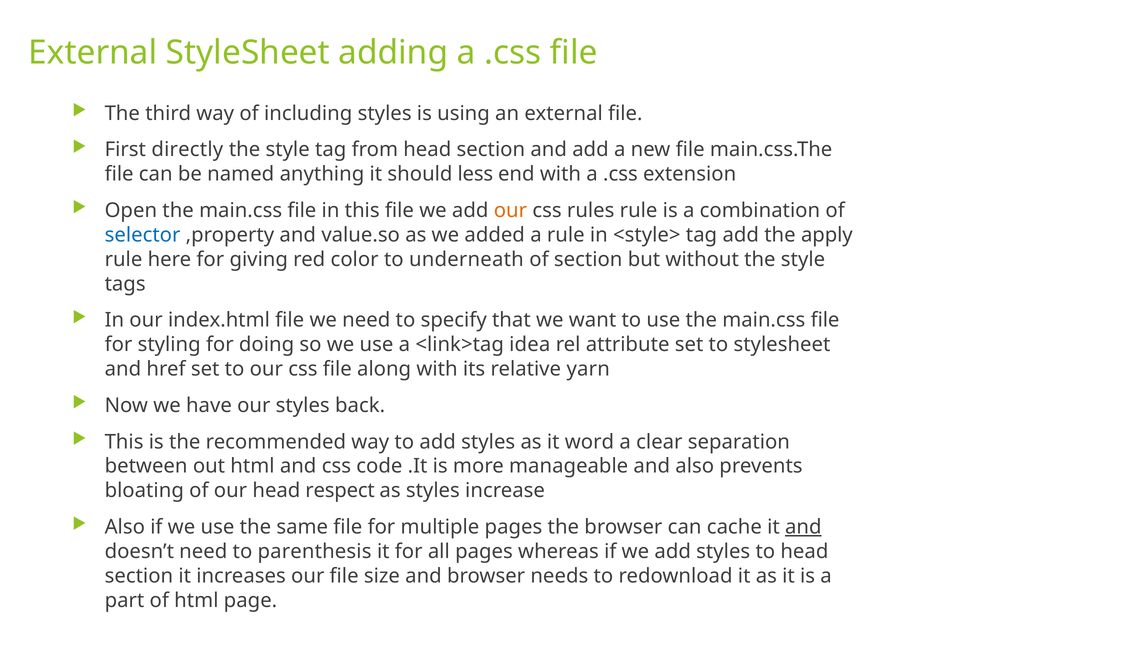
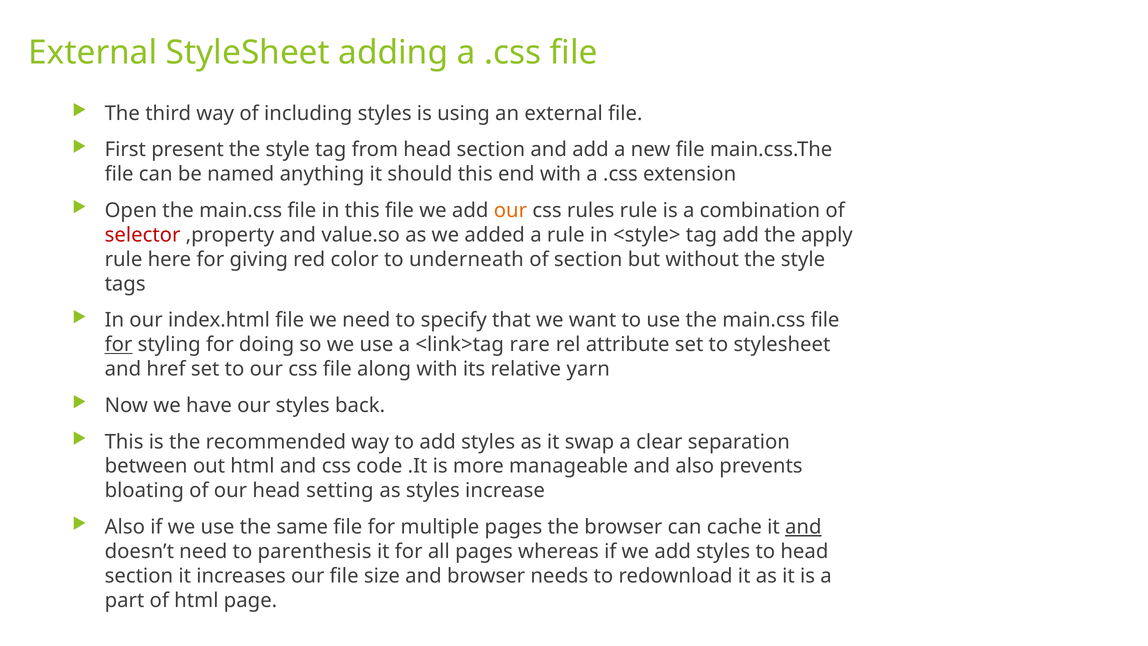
directly: directly -> present
should less: less -> this
selector colour: blue -> red
for at (118, 344) underline: none -> present
idea: idea -> rare
word: word -> swap
respect: respect -> setting
